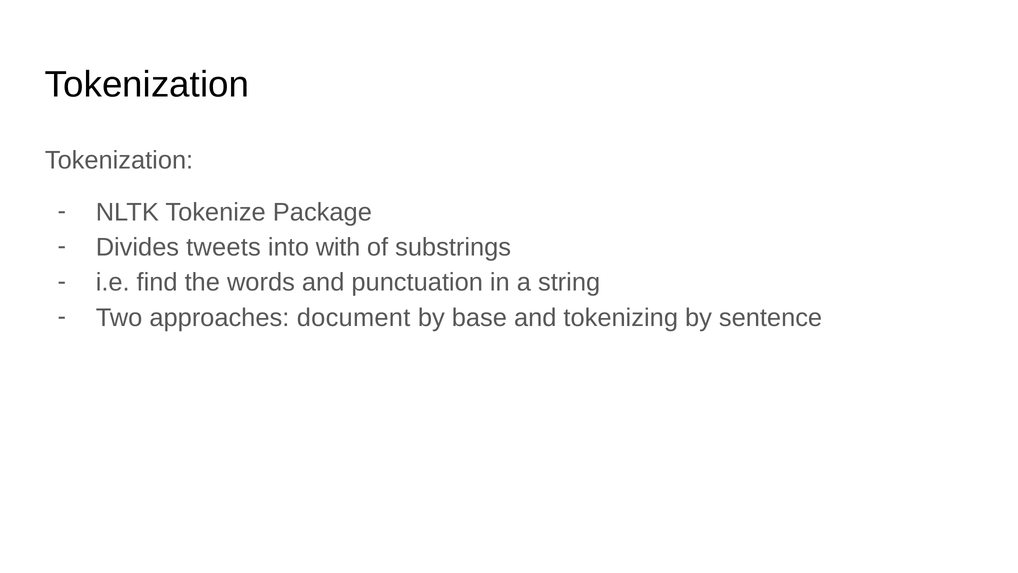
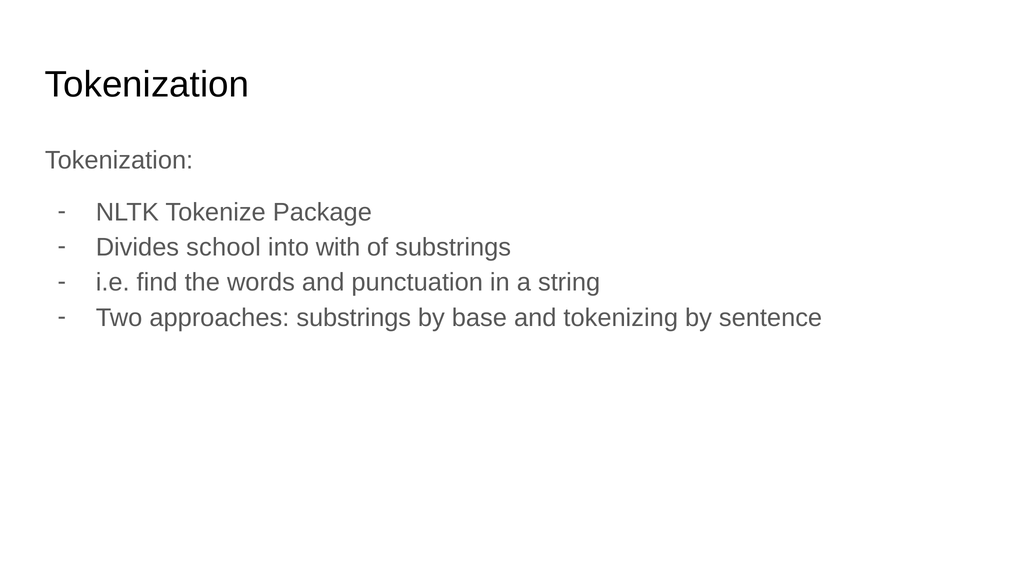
tweets: tweets -> school
approaches document: document -> substrings
